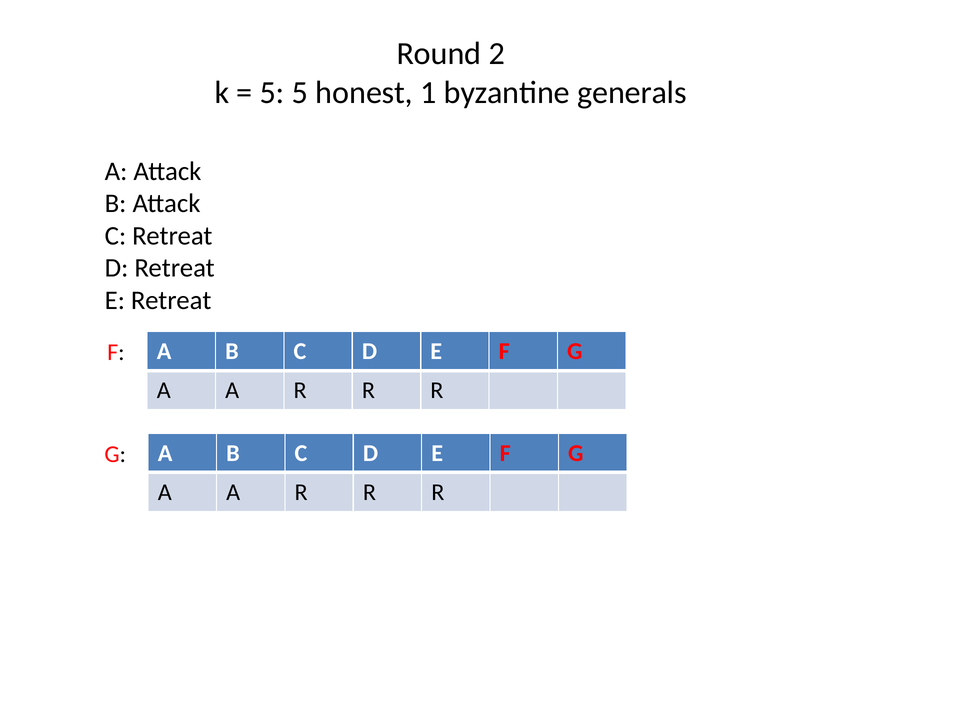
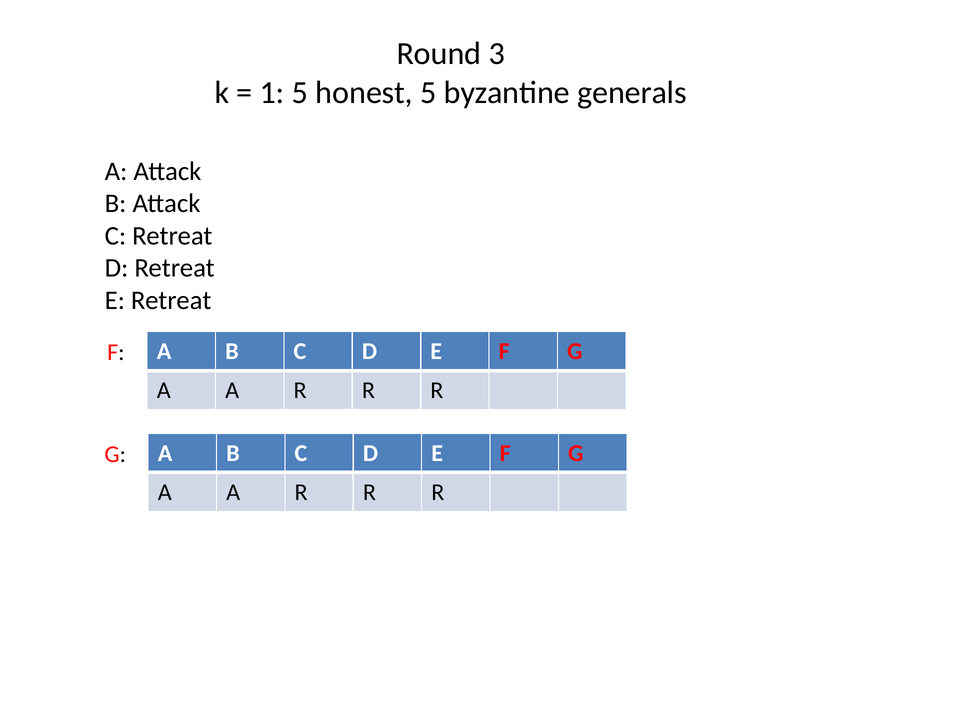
2: 2 -> 3
5 at (272, 92): 5 -> 1
honest 1: 1 -> 5
